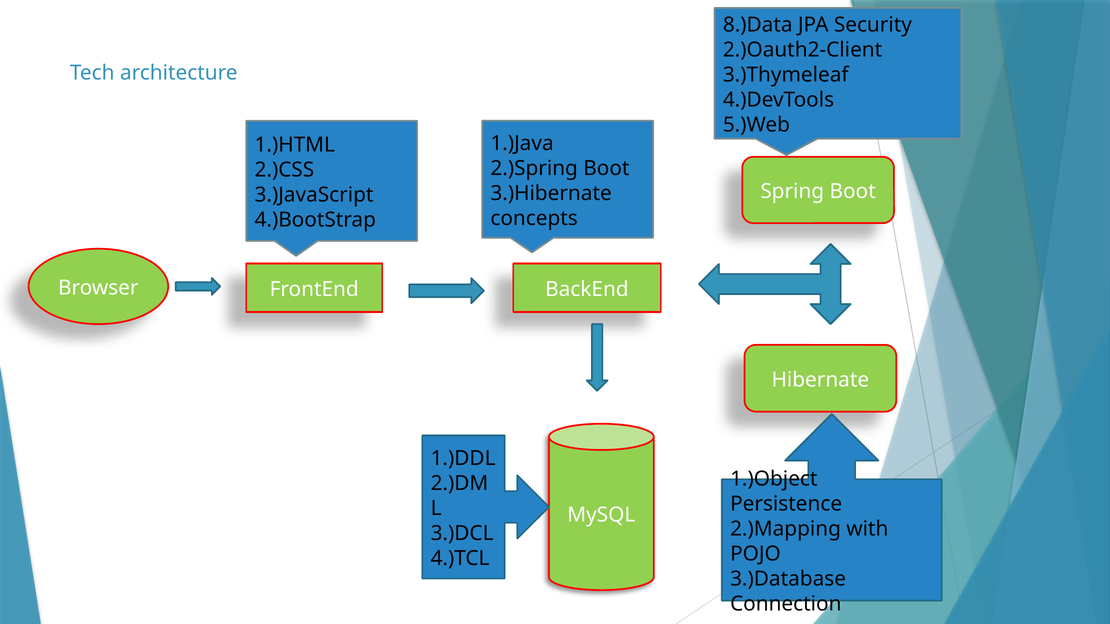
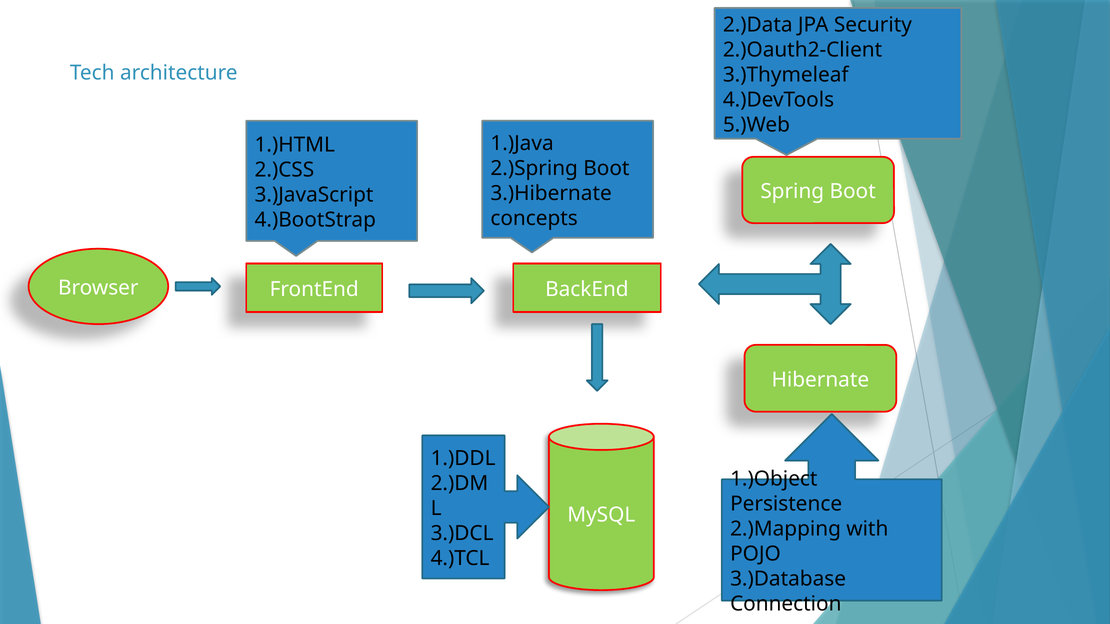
8.)Data: 8.)Data -> 2.)Data
